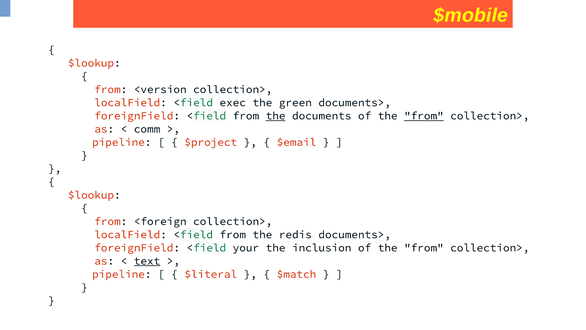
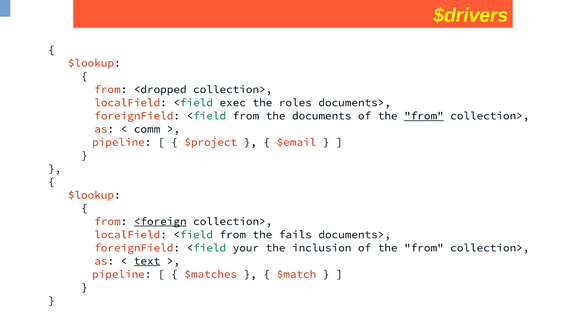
$mobile: $mobile -> $drivers
<version: <version -> <dropped
green: green -> roles
the at (276, 116) underline: present -> none
<foreign underline: none -> present
redis: redis -> fails
$literal: $literal -> $matches
